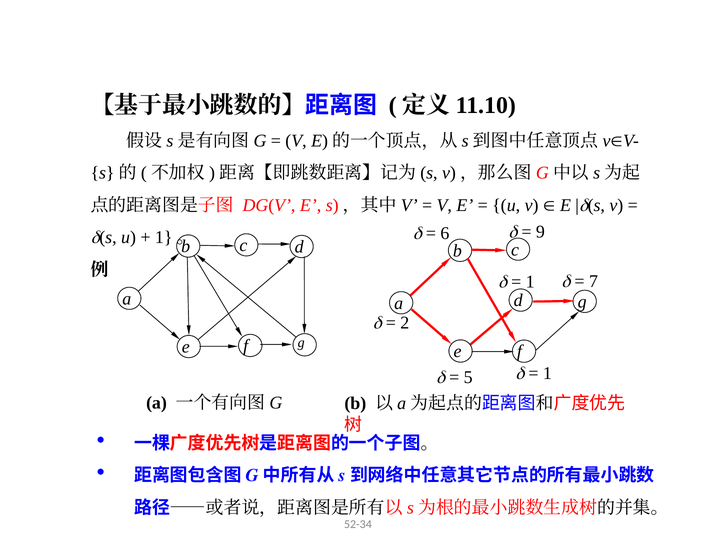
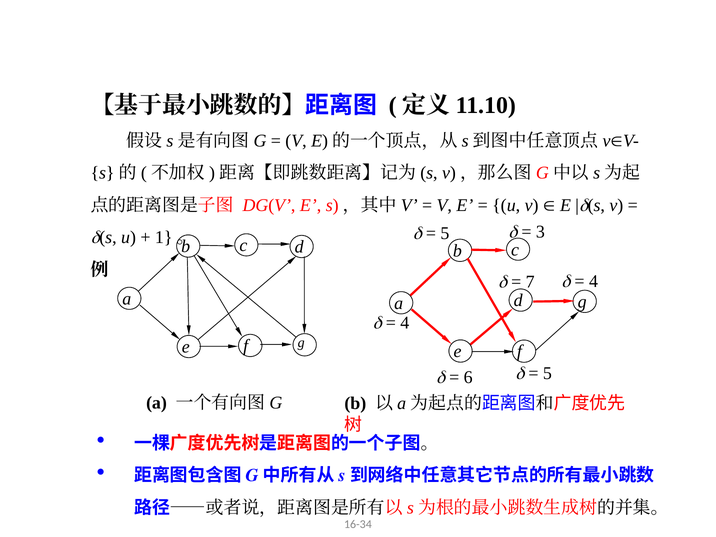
9: 9 -> 3
6 at (445, 233): 6 -> 5
7 at (594, 281): 7 -> 4
1 at (530, 282): 1 -> 7
2 at (405, 323): 2 -> 4
1 at (547, 373): 1 -> 5
5: 5 -> 6
52-34: 52-34 -> 16-34
